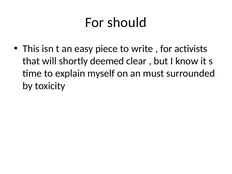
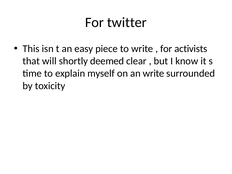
should: should -> twitter
an must: must -> write
